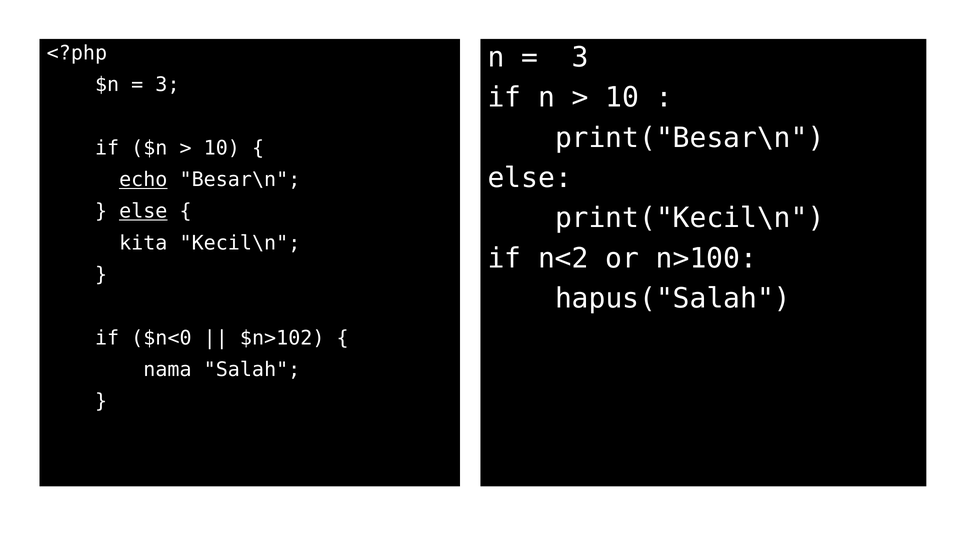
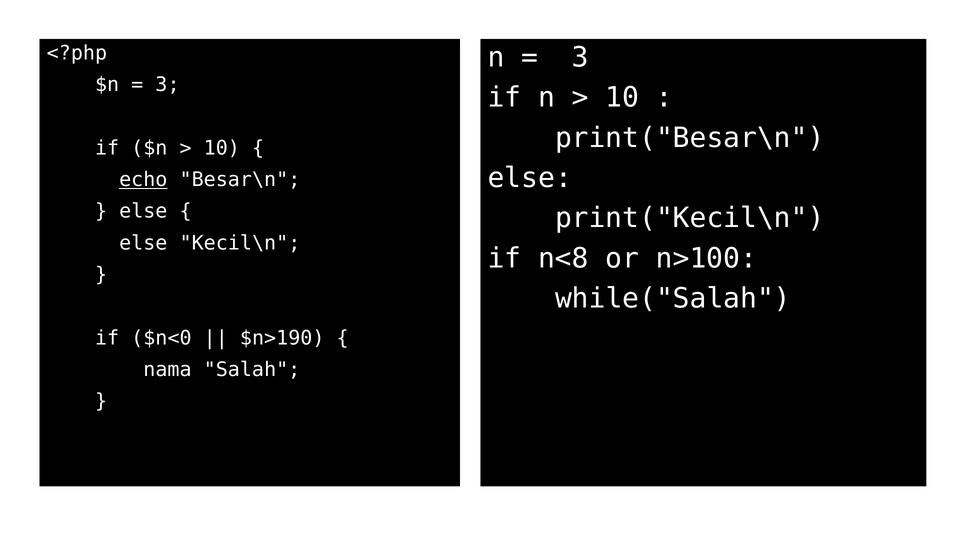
else at (143, 212) underline: present -> none
kita at (143, 243): kita -> else
n<2: n<2 -> n<8
hapus("Salah: hapus("Salah -> while("Salah
$n>102: $n>102 -> $n>190
